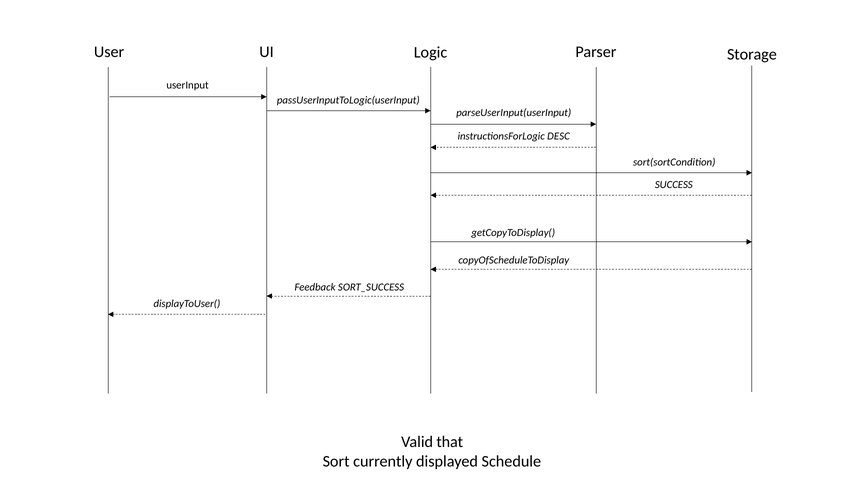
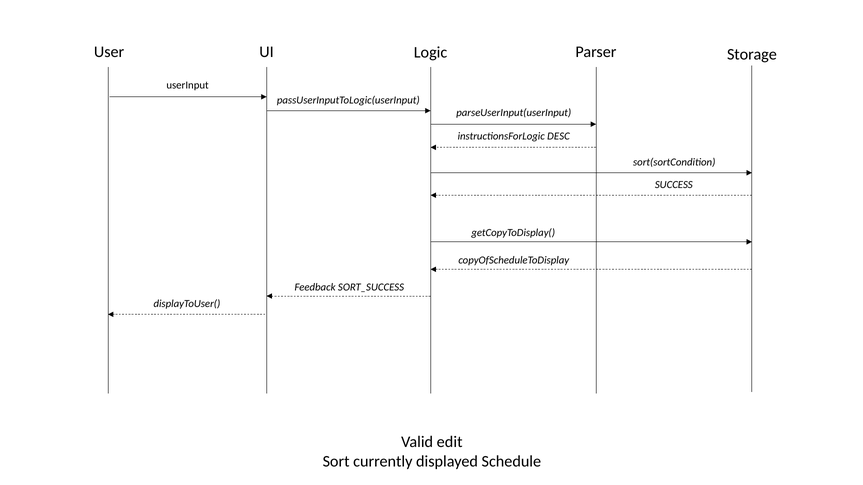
that: that -> edit
